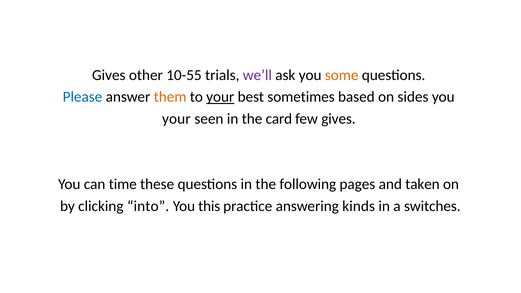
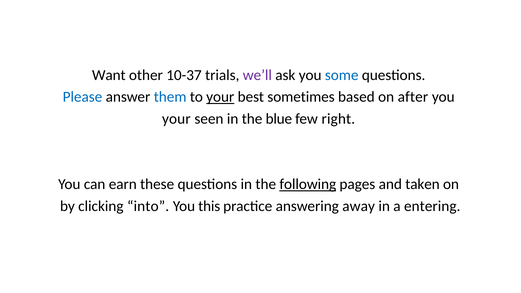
Gives at (109, 75): Gives -> Want
10-55: 10-55 -> 10-37
some colour: orange -> blue
them colour: orange -> blue
sides: sides -> after
card: card -> blue
few gives: gives -> right
time: time -> earn
following underline: none -> present
kinds: kinds -> away
switches: switches -> entering
